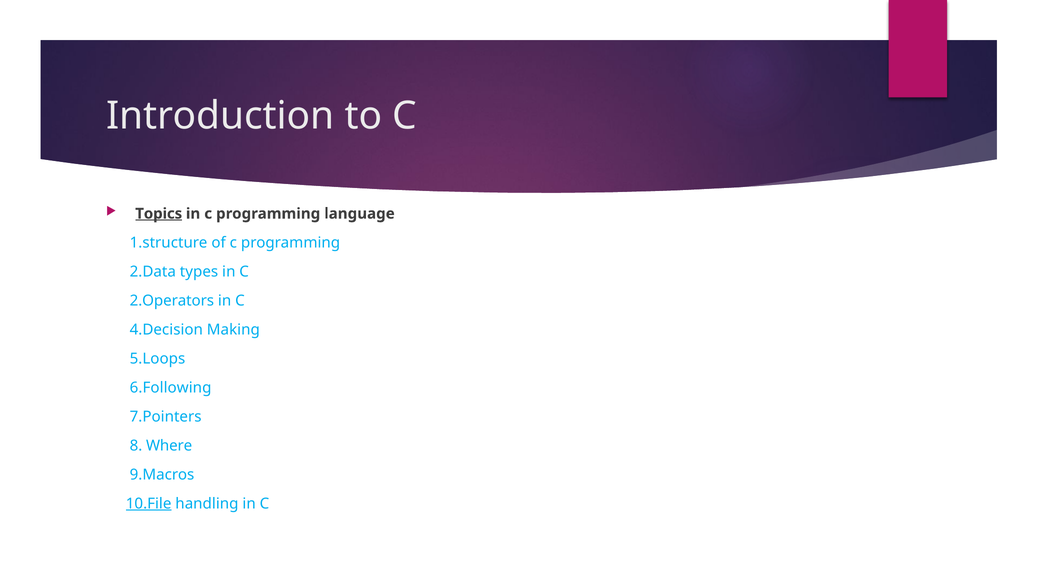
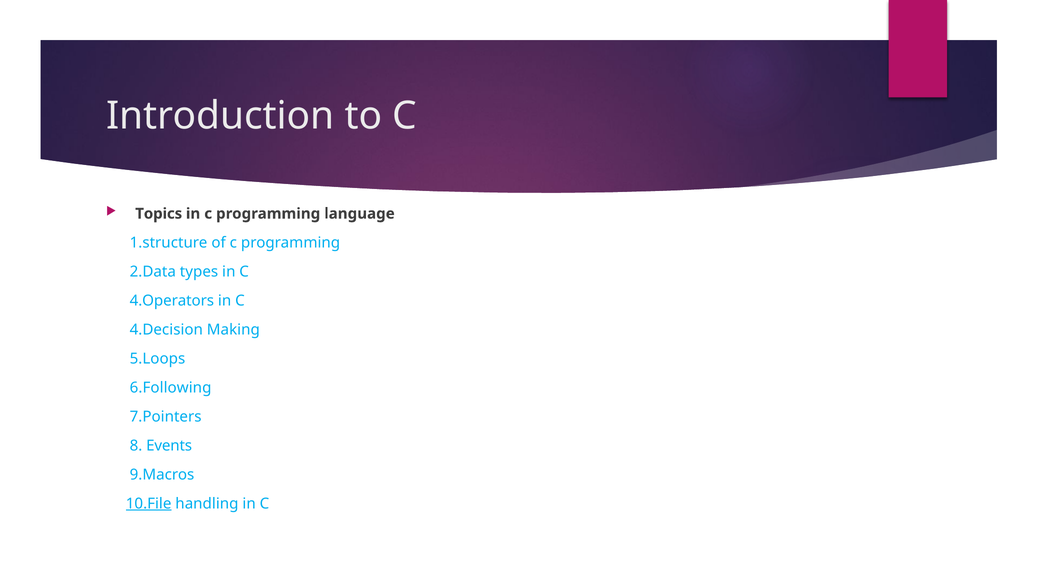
Topics underline: present -> none
2.Operators: 2.Operators -> 4.Operators
Where: Where -> Events
